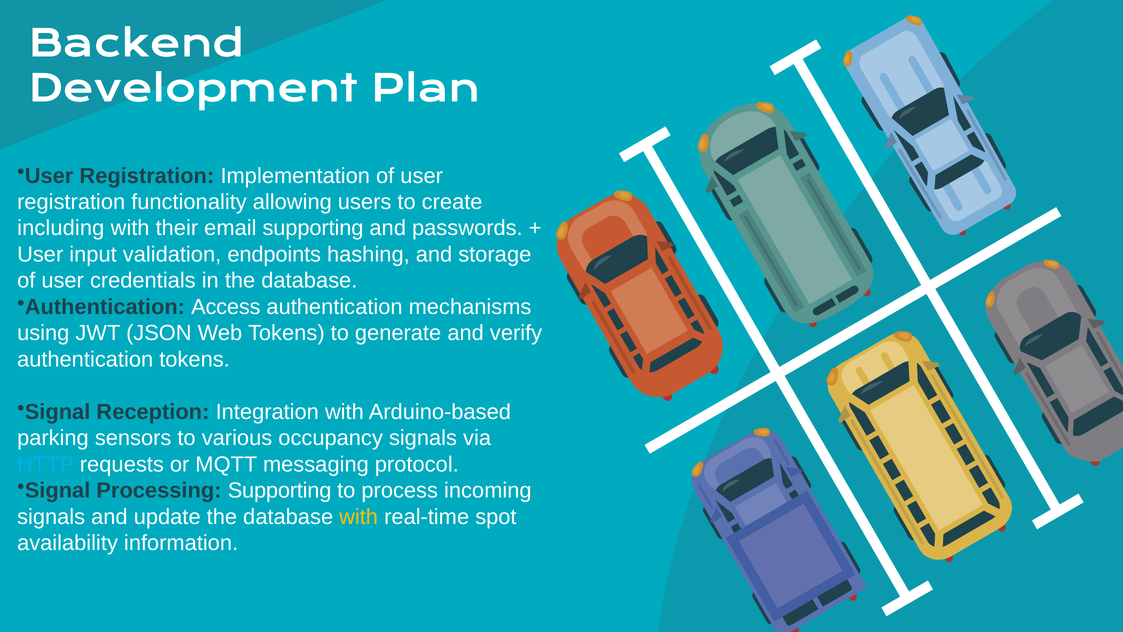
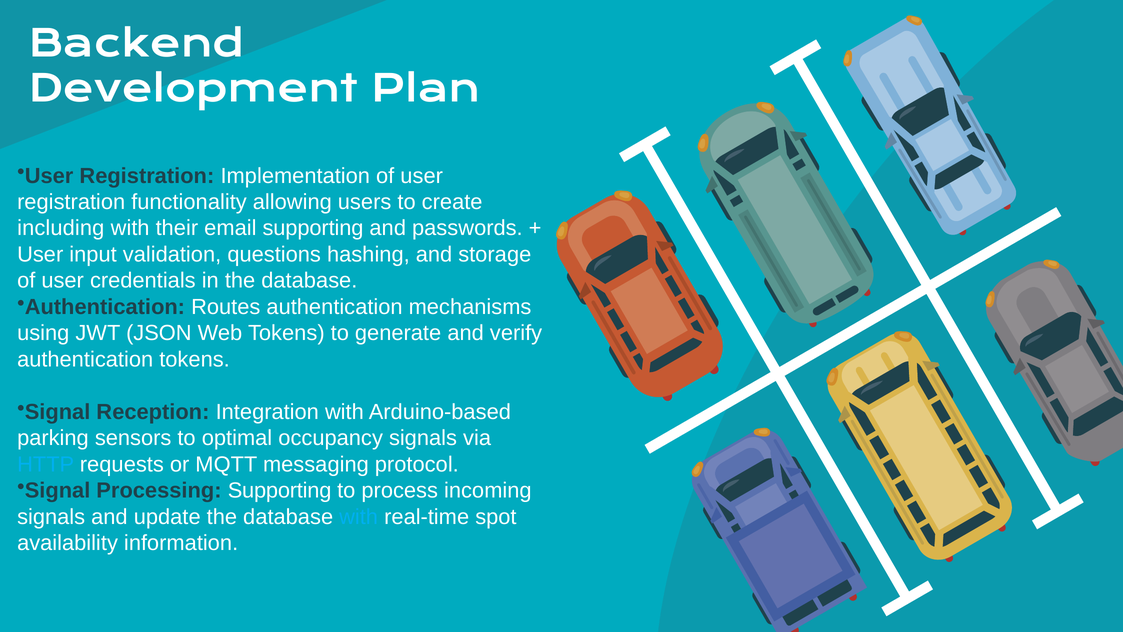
endpoints: endpoints -> questions
Access: Access -> Routes
various: various -> optimal
with at (359, 517) colour: yellow -> light blue
